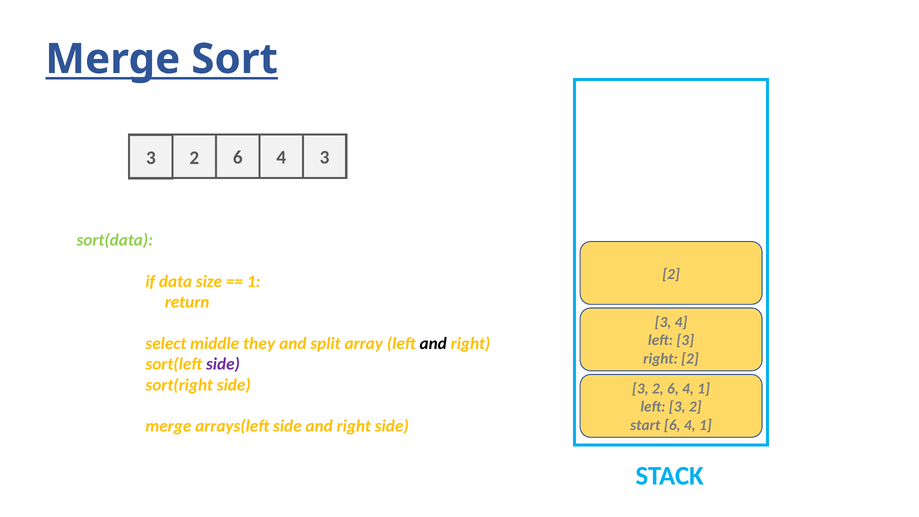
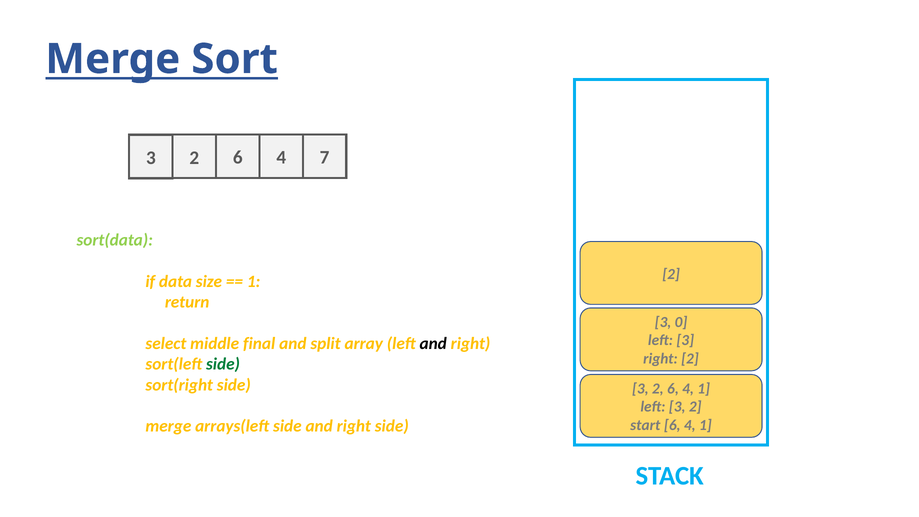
4 3: 3 -> 7
3 4: 4 -> 0
they: they -> final
side at (223, 364) colour: purple -> green
